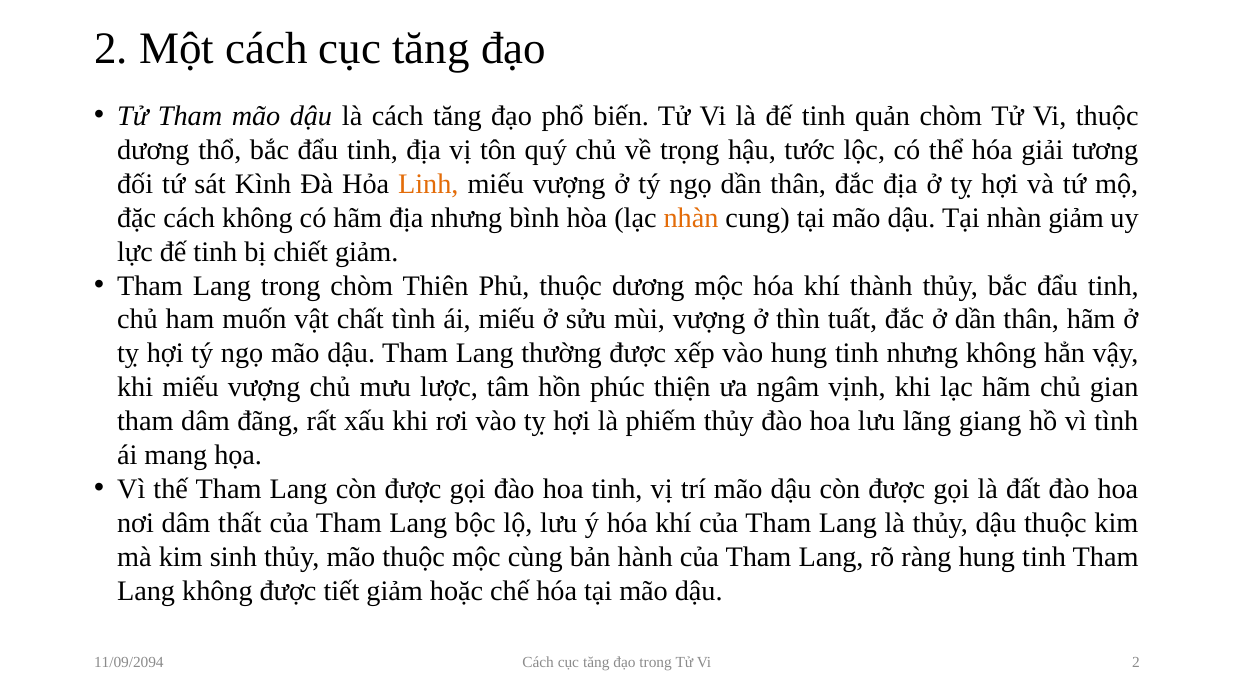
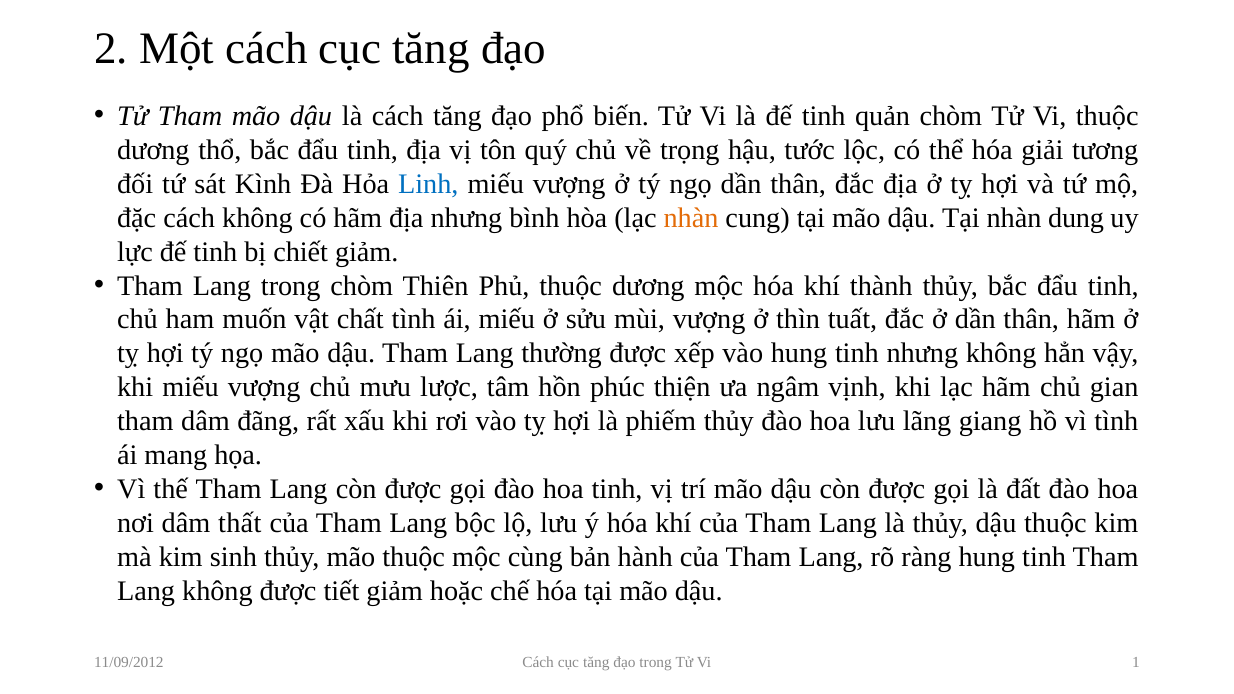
Linh colour: orange -> blue
nhàn giảm: giảm -> dung
11/09/2094: 11/09/2094 -> 11/09/2012
Vi 2: 2 -> 1
